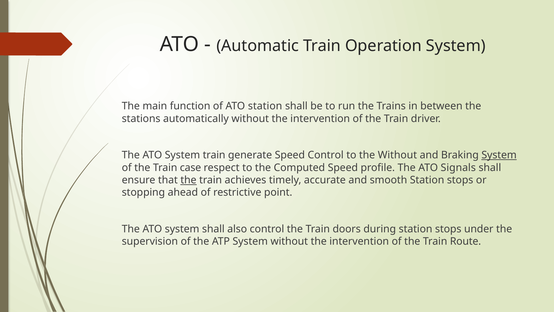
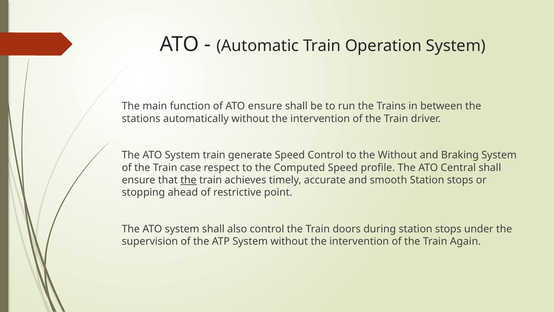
ATO station: station -> ensure
System at (499, 155) underline: present -> none
Signals: Signals -> Central
Route: Route -> Again
